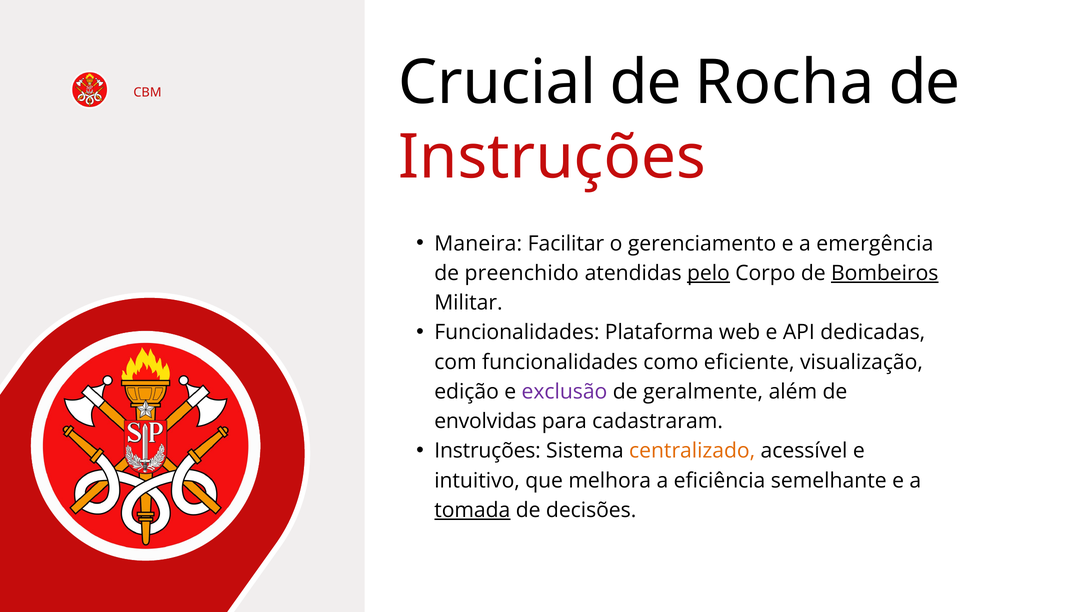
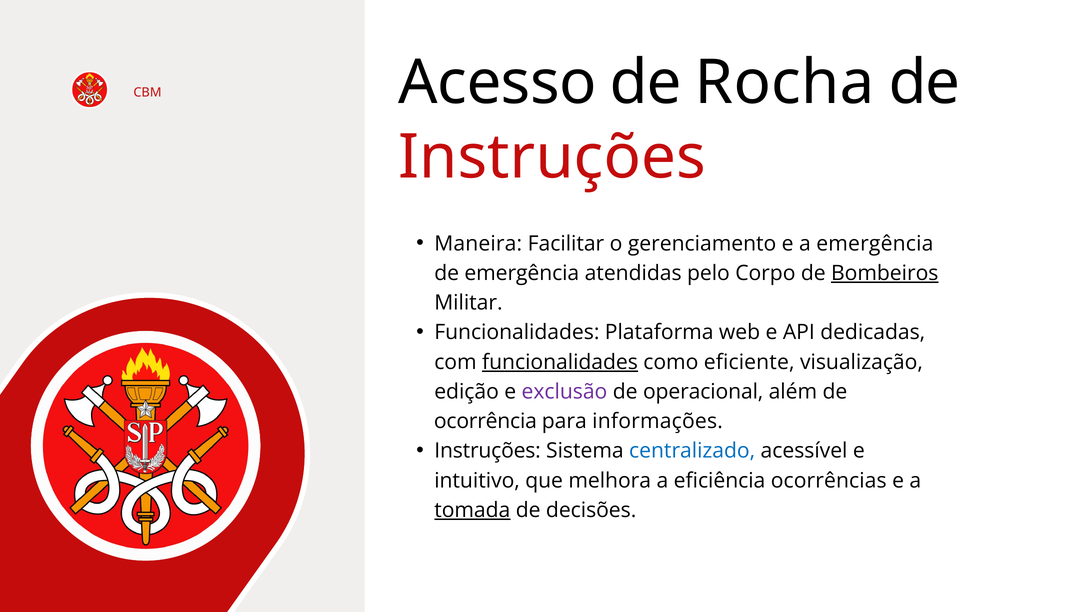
Crucial: Crucial -> Acesso
de preenchido: preenchido -> emergência
pelo underline: present -> none
funcionalidades at (560, 362) underline: none -> present
geralmente: geralmente -> operacional
envolvidas: envolvidas -> ocorrência
cadastraram: cadastraram -> informações
centralizado colour: orange -> blue
semelhante: semelhante -> ocorrências
